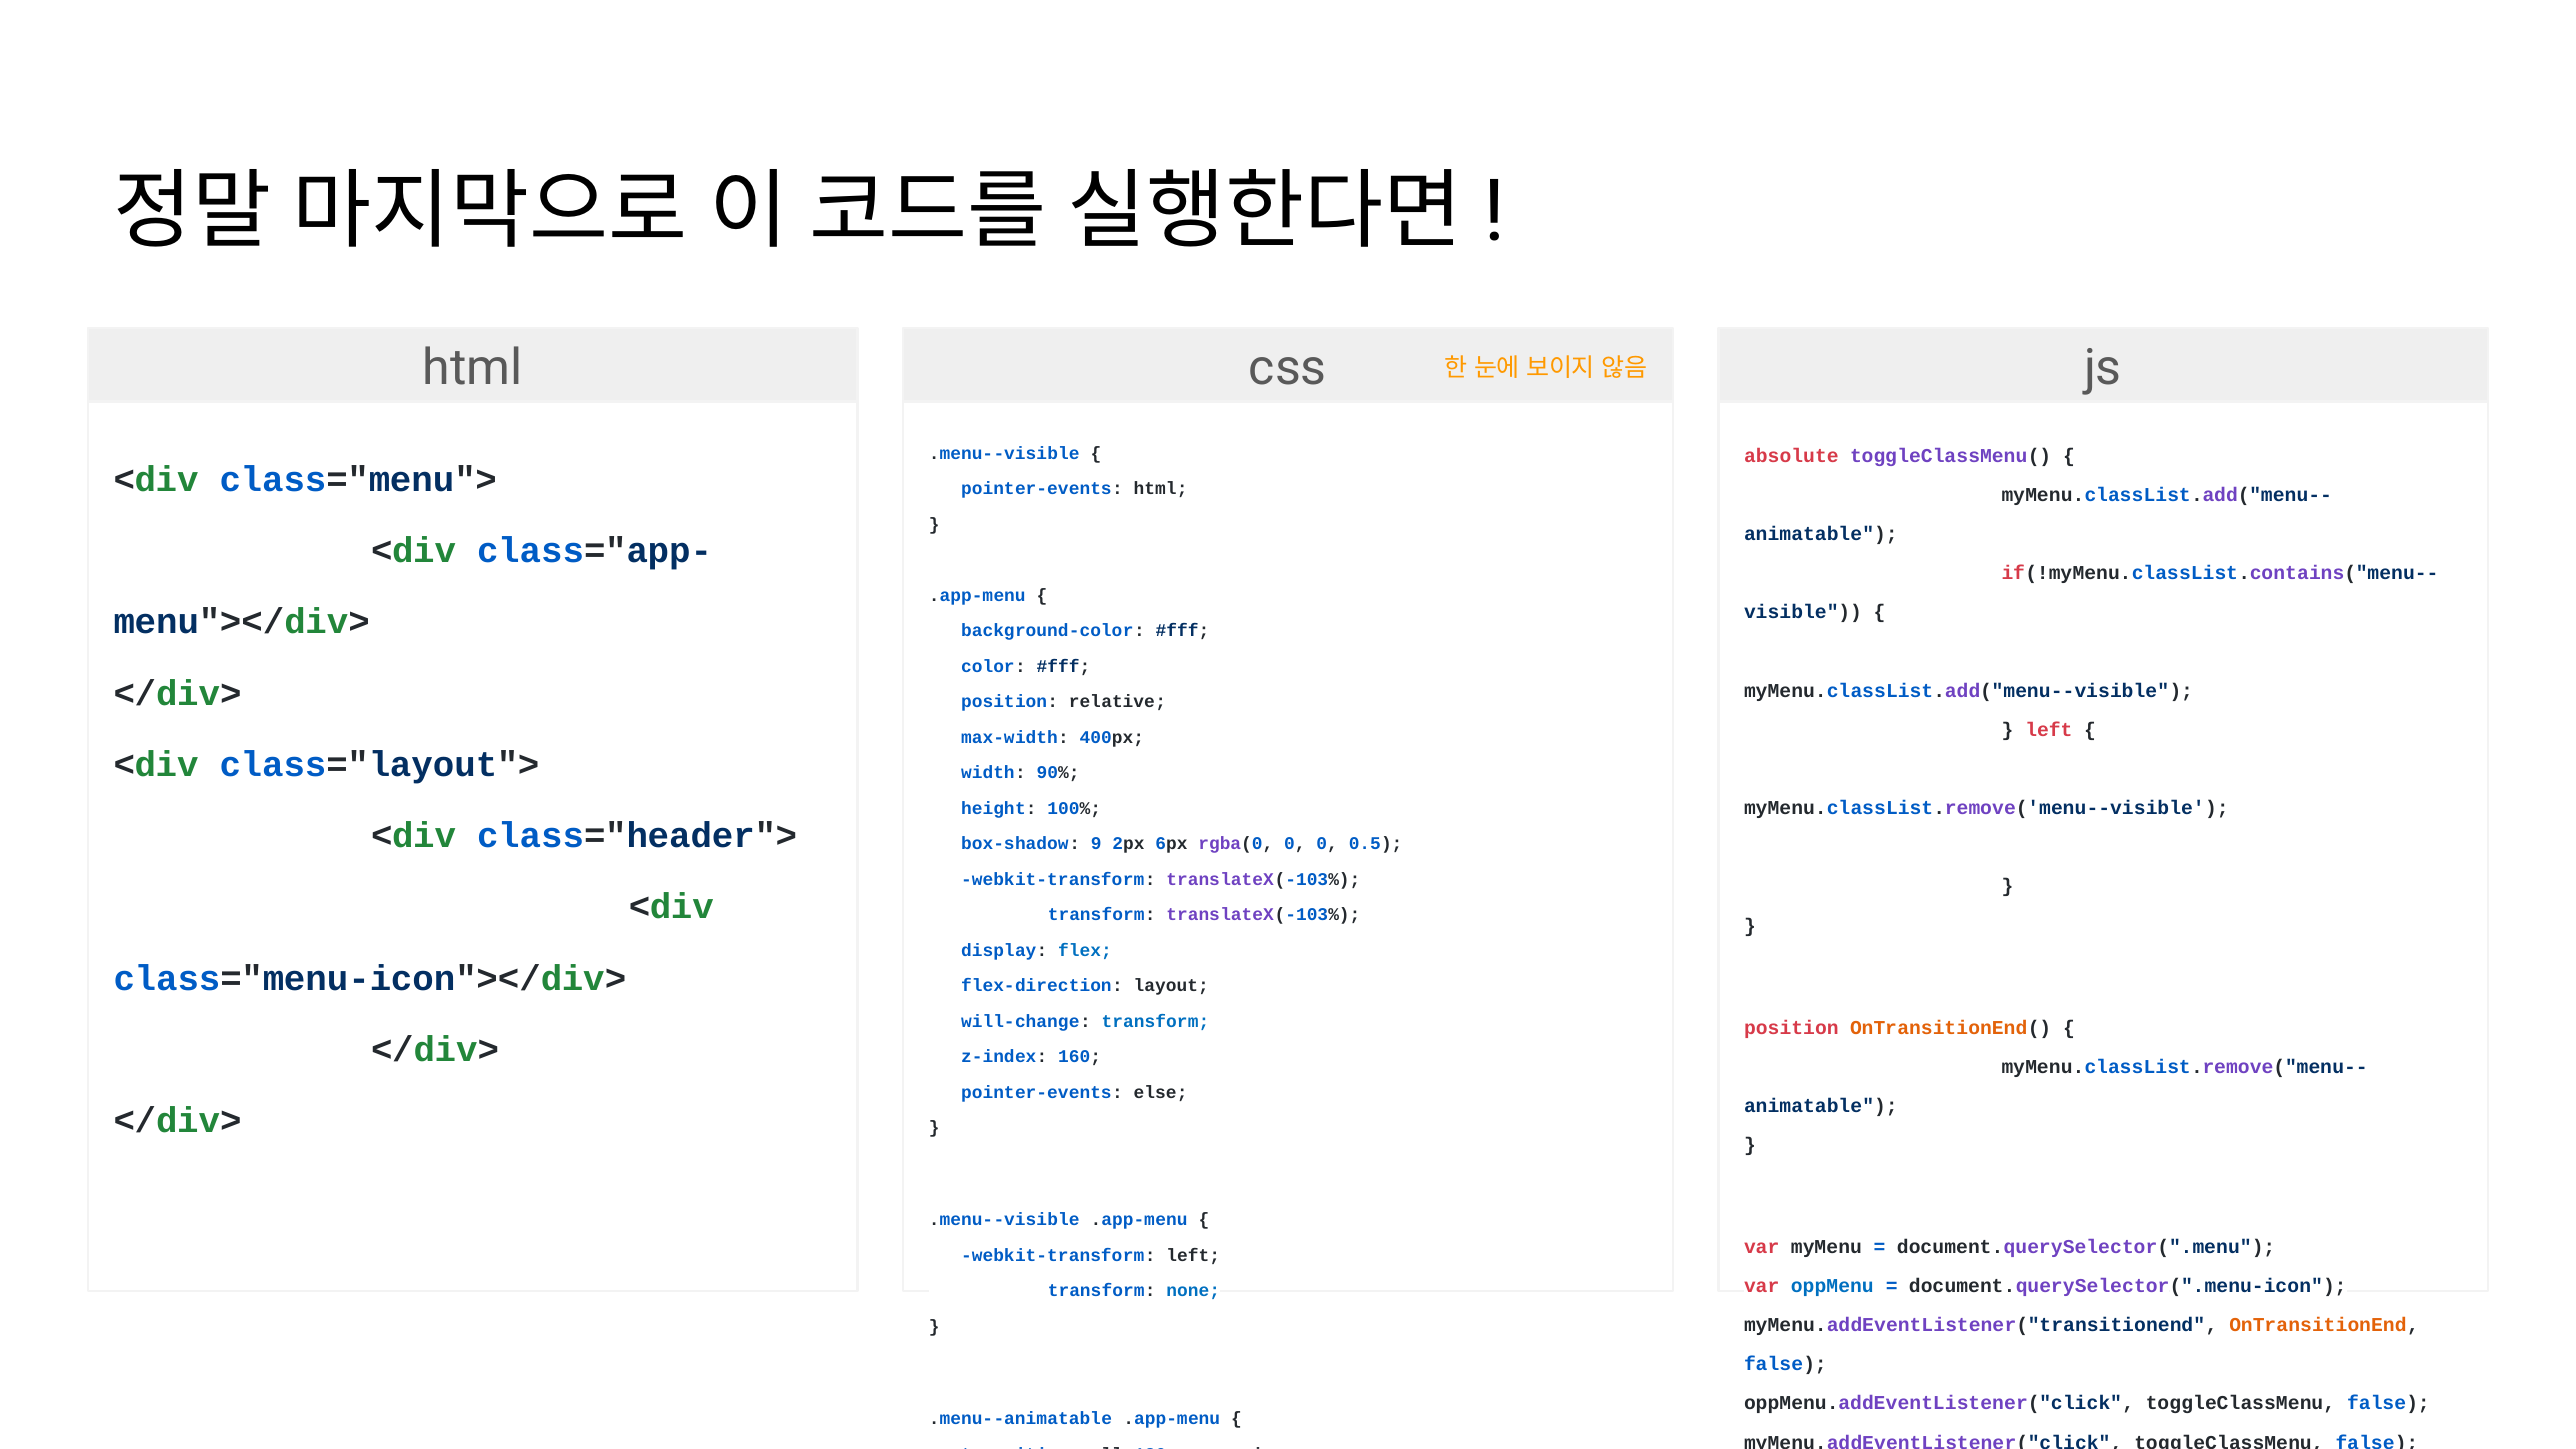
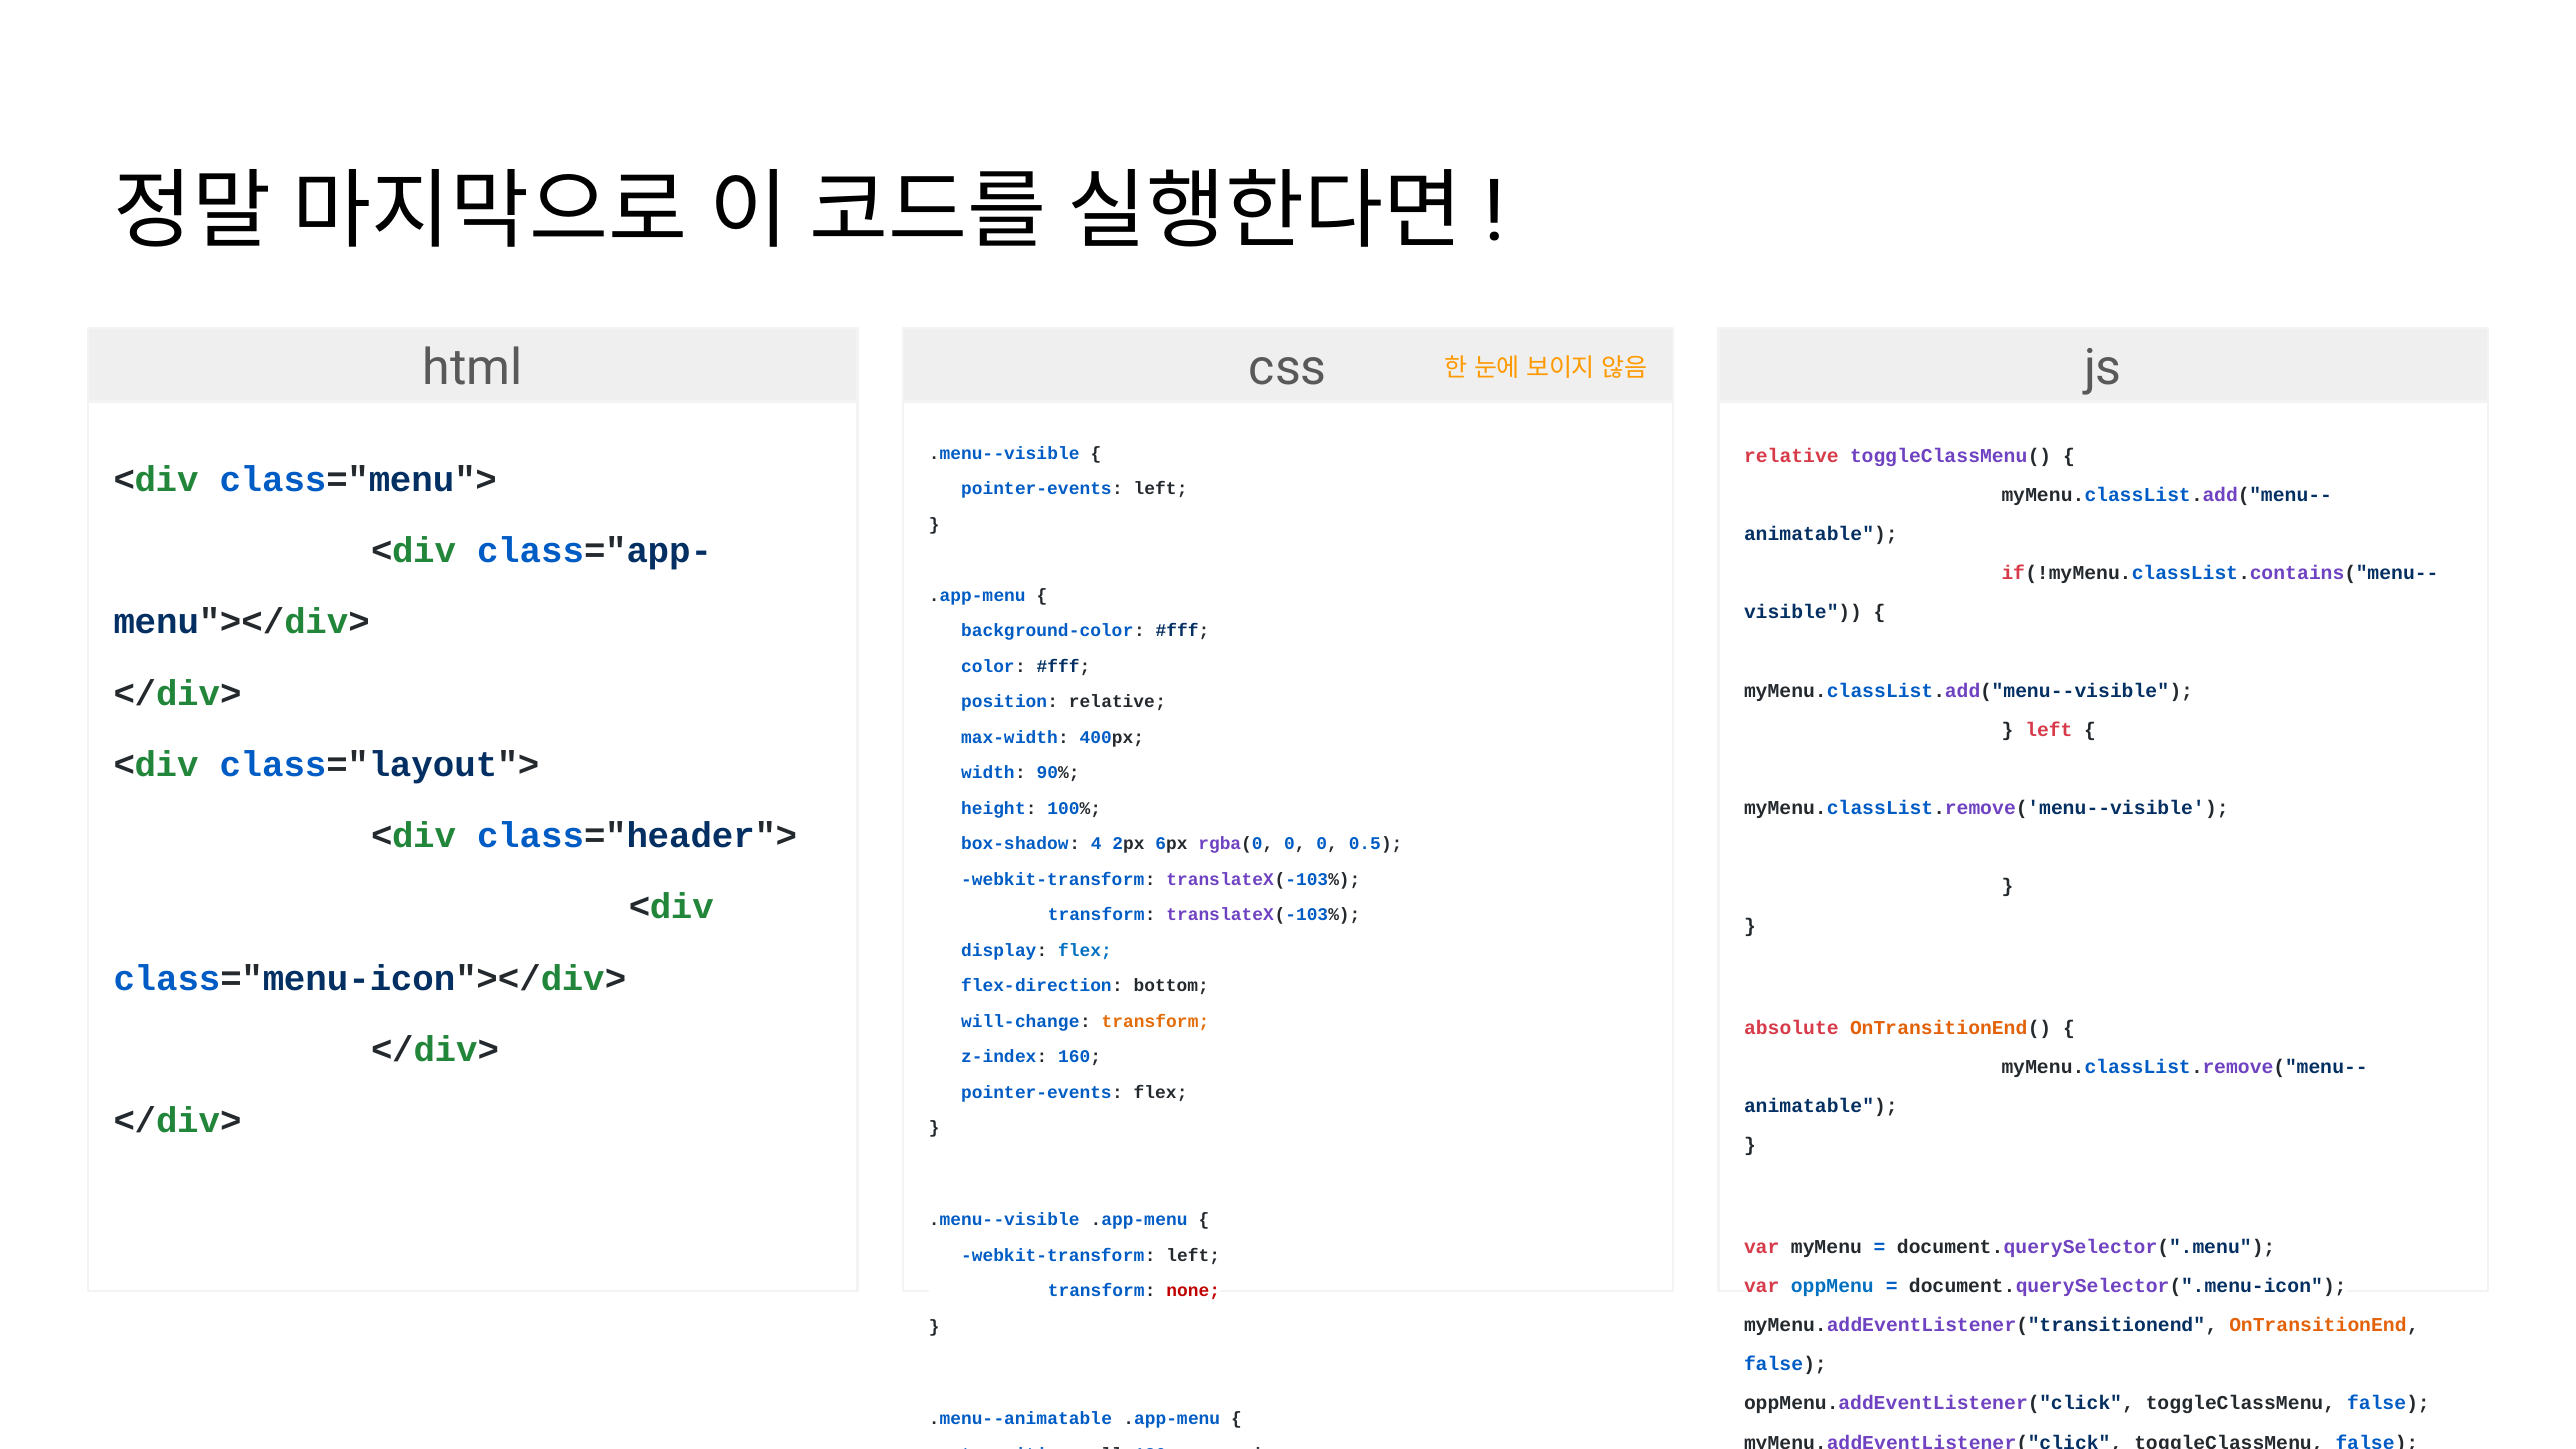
absolute at (1791, 456): absolute -> relative
pointer-events html: html -> left
9: 9 -> 4
layout: layout -> bottom
transform at (1155, 1021) colour: blue -> orange
position at (1791, 1028): position -> absolute
pointer-events else: else -> flex
none at (1193, 1291) colour: blue -> red
